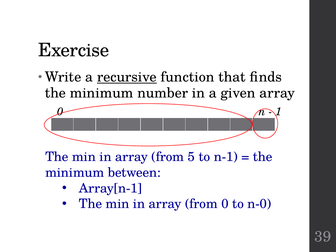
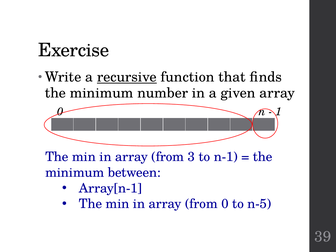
5: 5 -> 3
n-0: n-0 -> n-5
